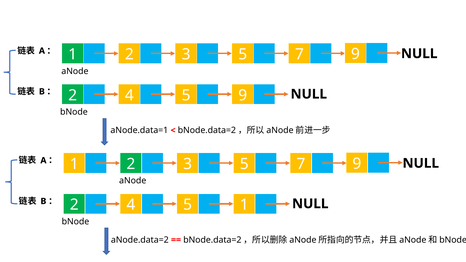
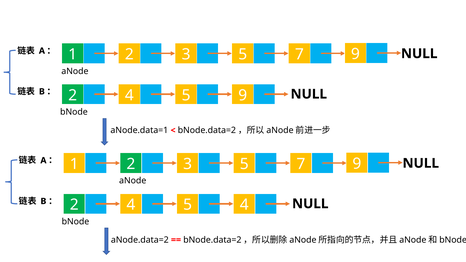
5 1: 1 -> 4
